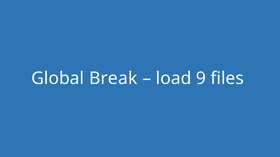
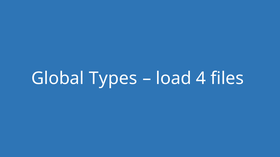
Break: Break -> Types
9: 9 -> 4
